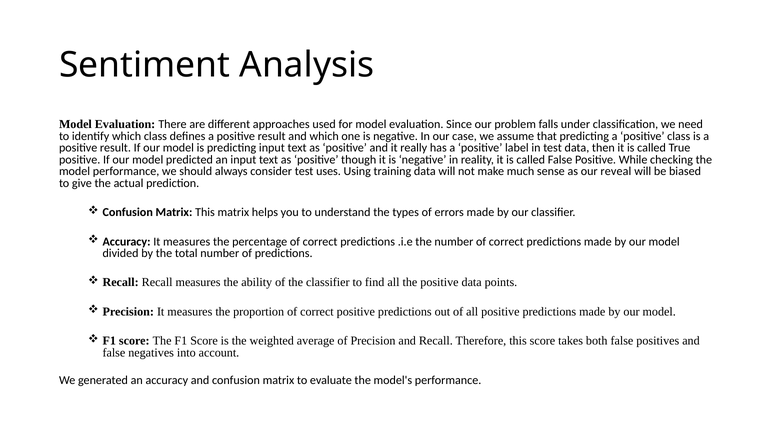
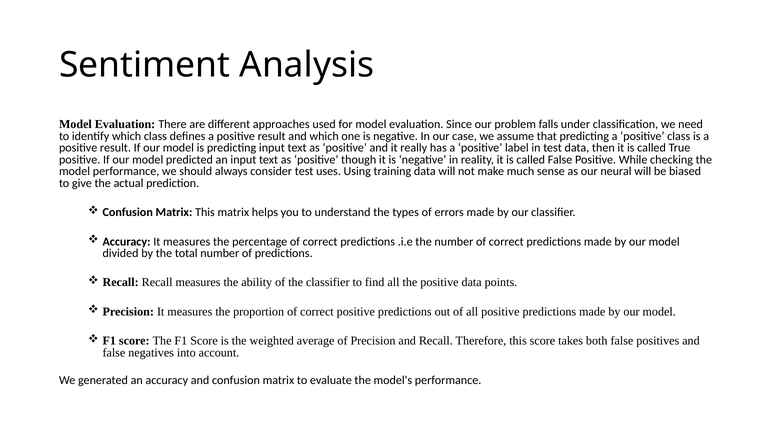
reveal: reveal -> neural
